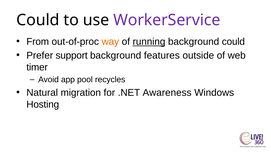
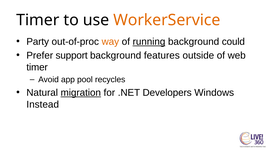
Could at (38, 20): Could -> Timer
WorkerService colour: purple -> orange
From: From -> Party
migration underline: none -> present
Awareness: Awareness -> Developers
Hosting: Hosting -> Instead
